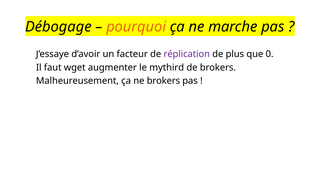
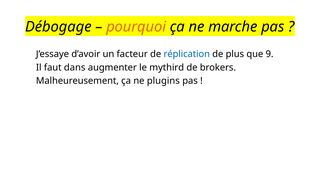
réplication colour: purple -> blue
0: 0 -> 9
wget: wget -> dans
ne brokers: brokers -> plugins
